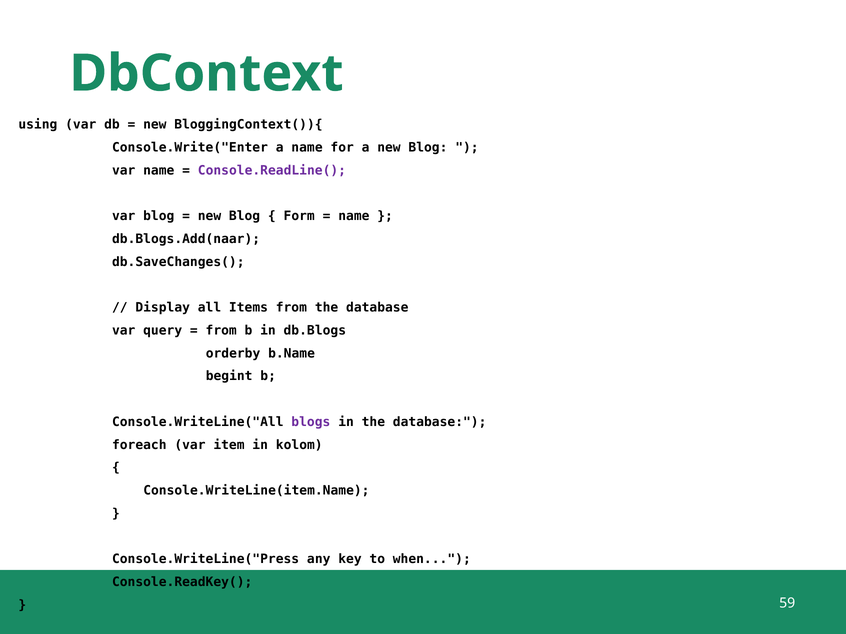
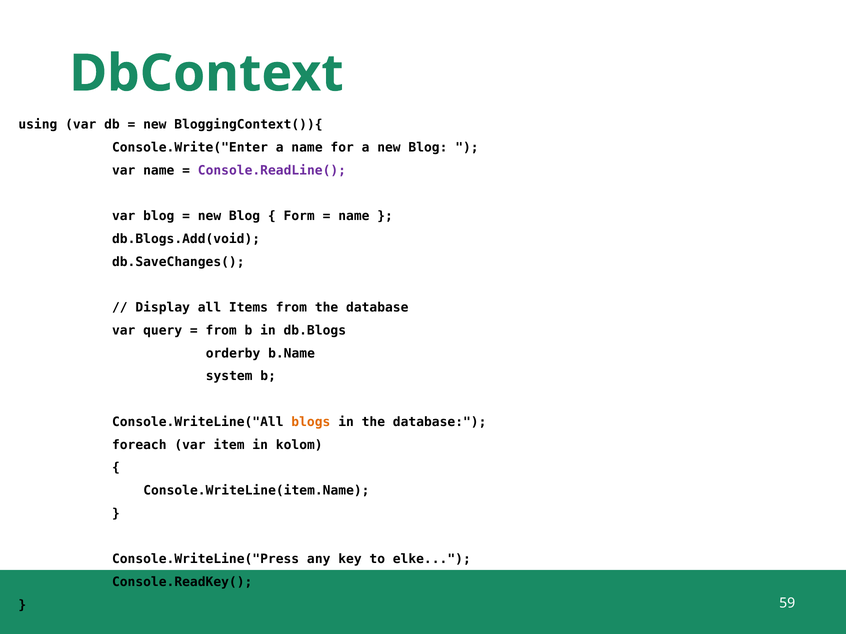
db.Blogs.Add(naar: db.Blogs.Add(naar -> db.Blogs.Add(void
begint: begint -> system
blogs colour: purple -> orange
when: when -> elke
